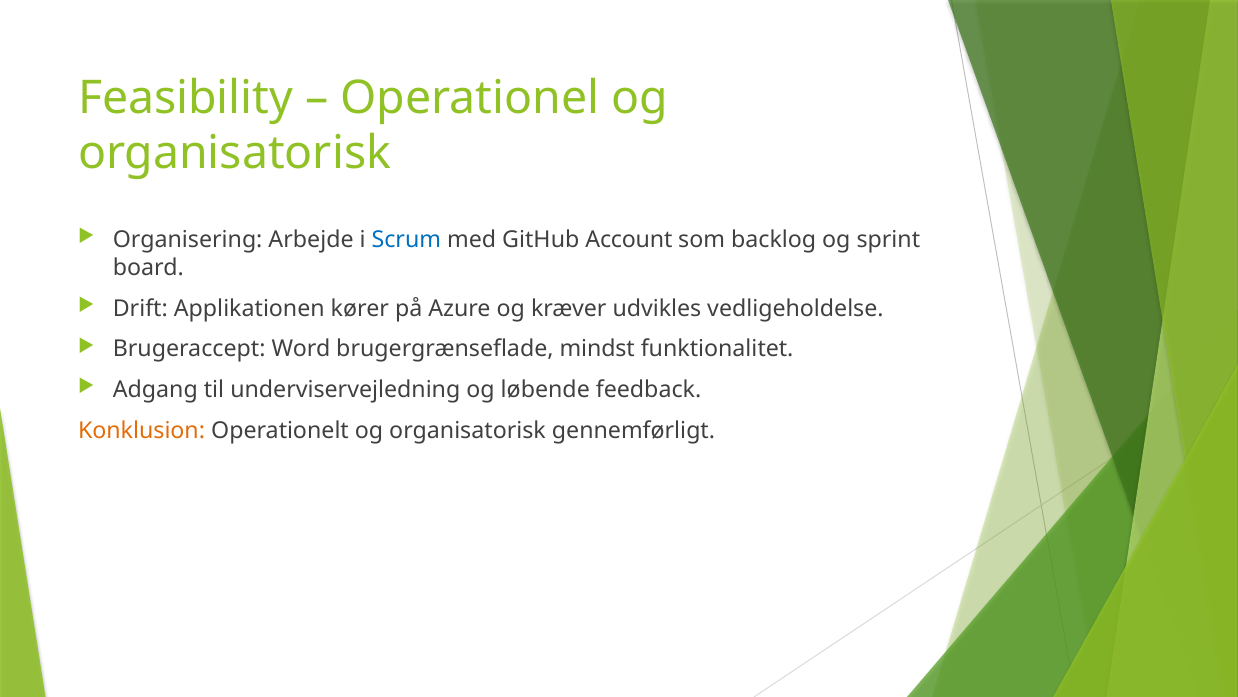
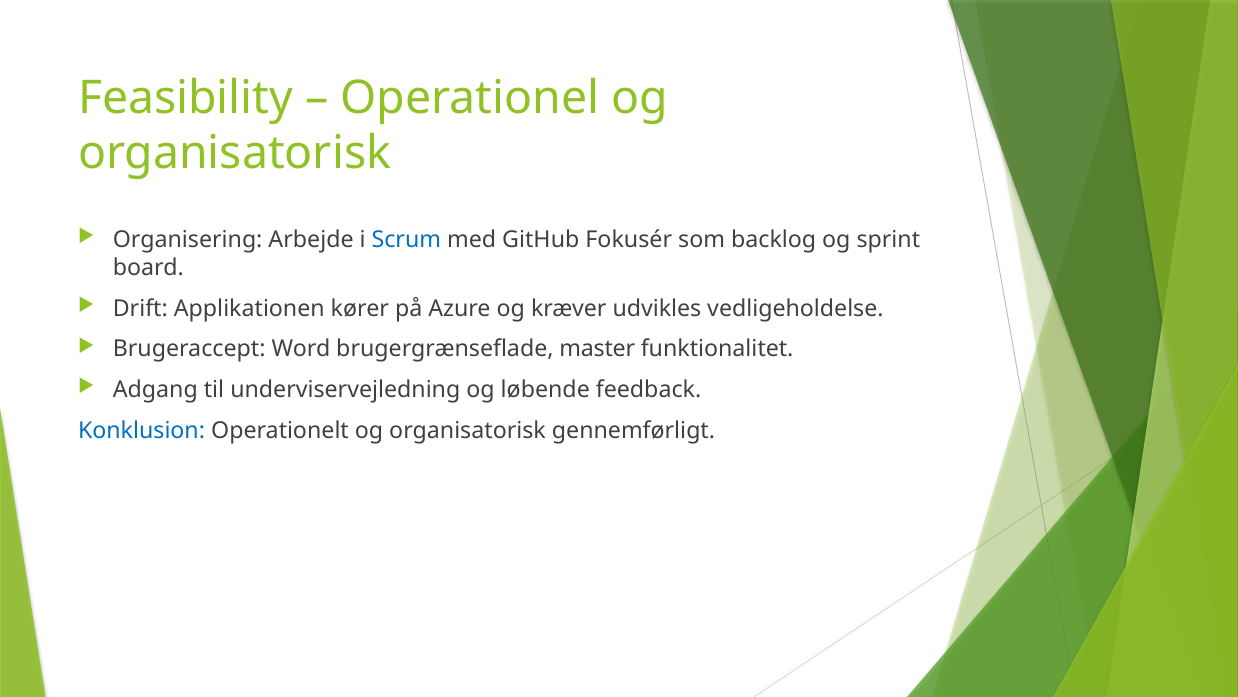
Account: Account -> Fokusér
mindst: mindst -> master
Konklusion colour: orange -> blue
